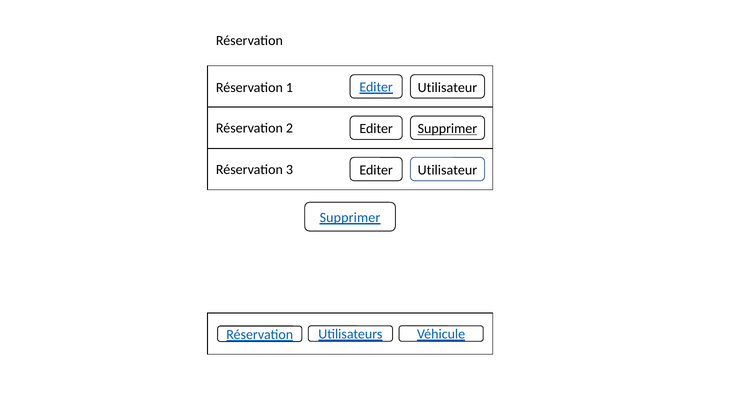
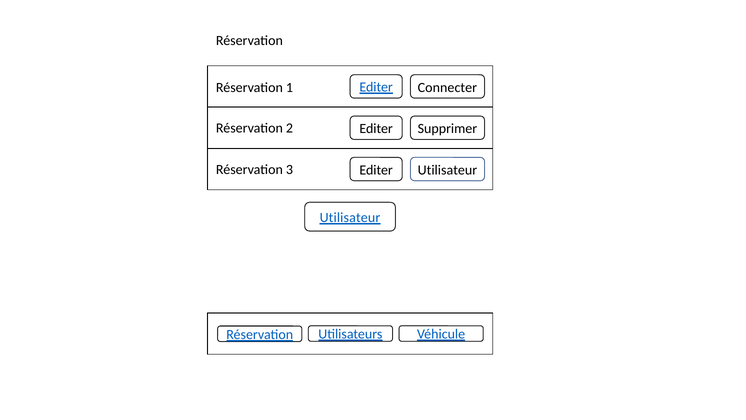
Utilisateur at (447, 87): Utilisateur -> Connecter
Supprimer at (447, 129) underline: present -> none
Supprimer at (350, 217): Supprimer -> Utilisateur
